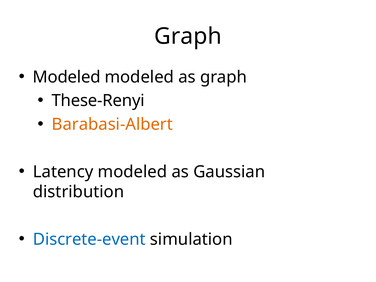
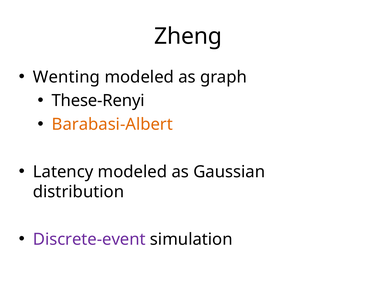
Graph at (188, 36): Graph -> Zheng
Modeled at (67, 77): Modeled -> Wenting
Discrete-event colour: blue -> purple
